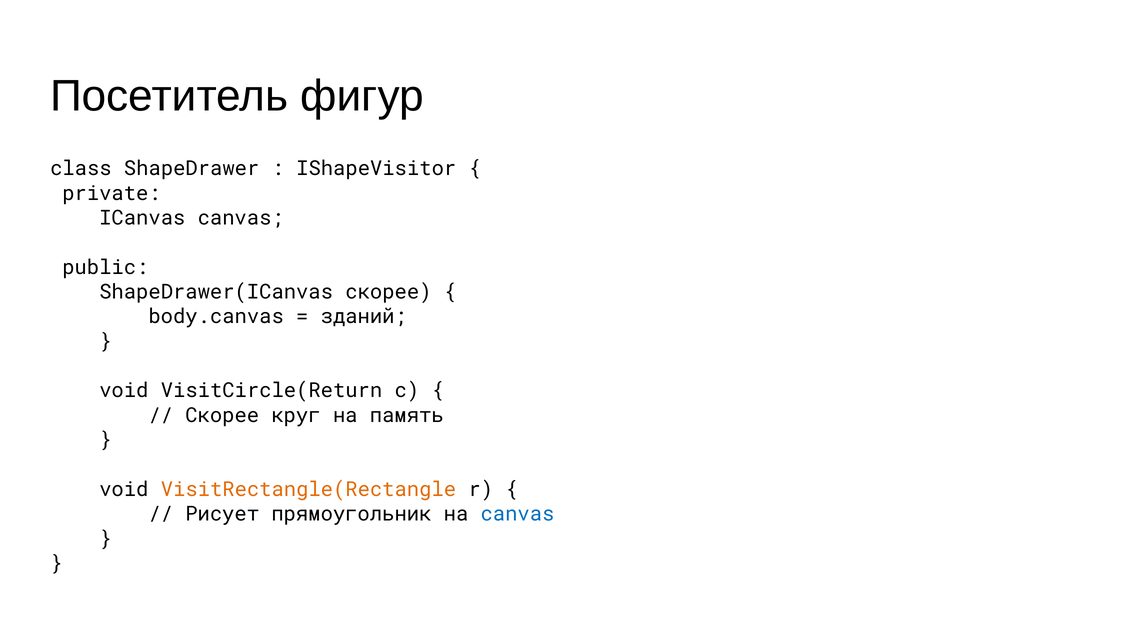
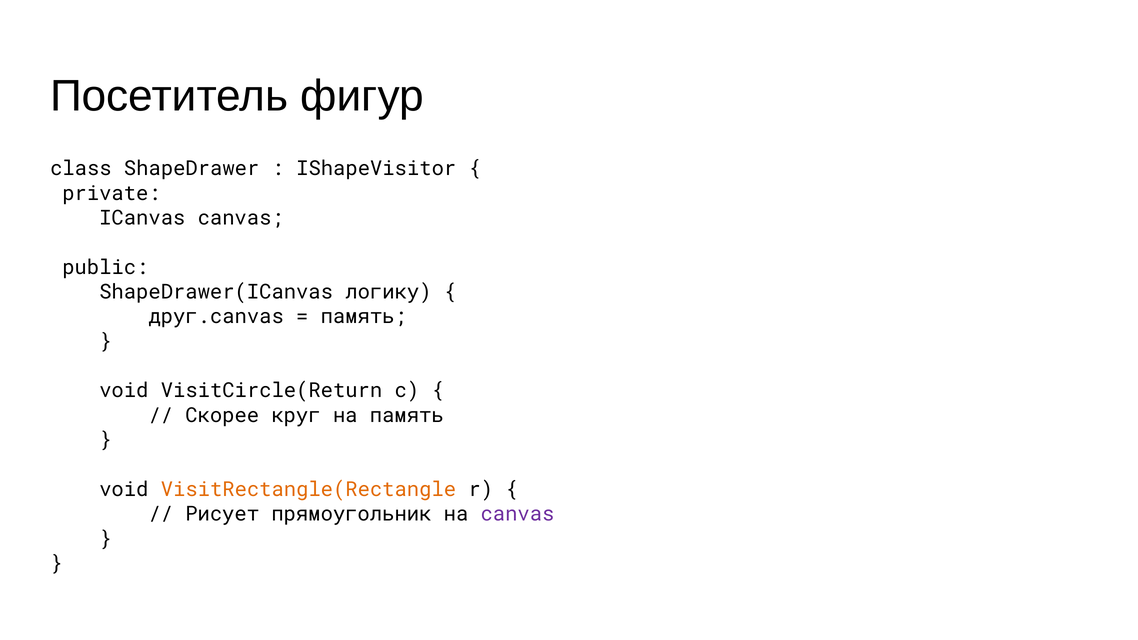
ShapeDrawer(ICanvas скорее: скорее -> логику
body.canvas: body.canvas -> друг.canvas
зданий at (364, 317): зданий -> память
canvas at (517, 514) colour: blue -> purple
